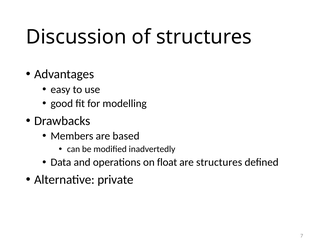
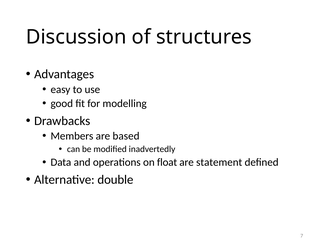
are structures: structures -> statement
private: private -> double
